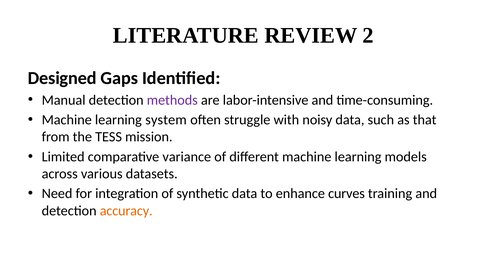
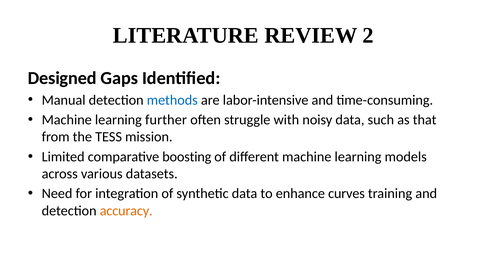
methods colour: purple -> blue
system: system -> further
variance: variance -> boosting
